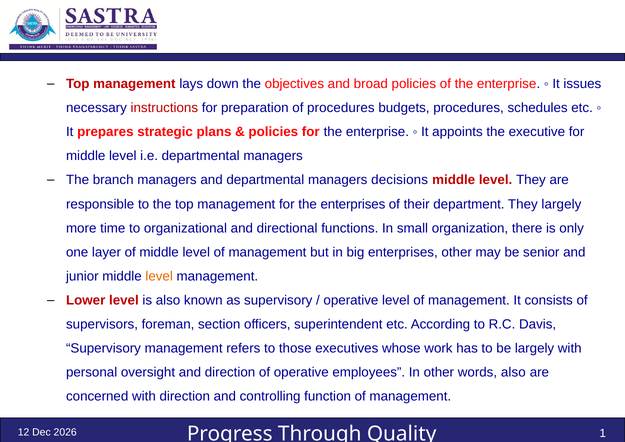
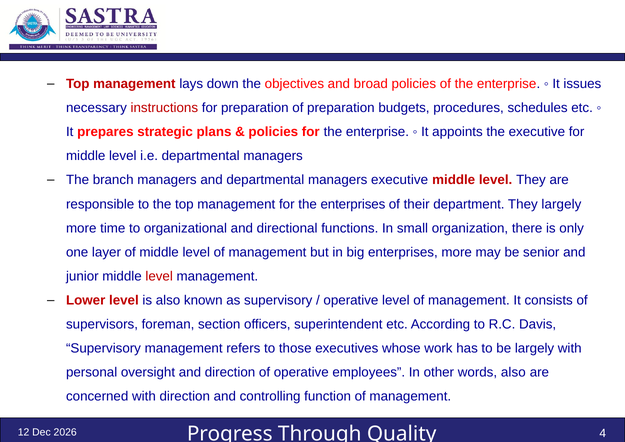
of procedures: procedures -> preparation
managers decisions: decisions -> executive
enterprises other: other -> more
level at (159, 276) colour: orange -> red
1: 1 -> 4
